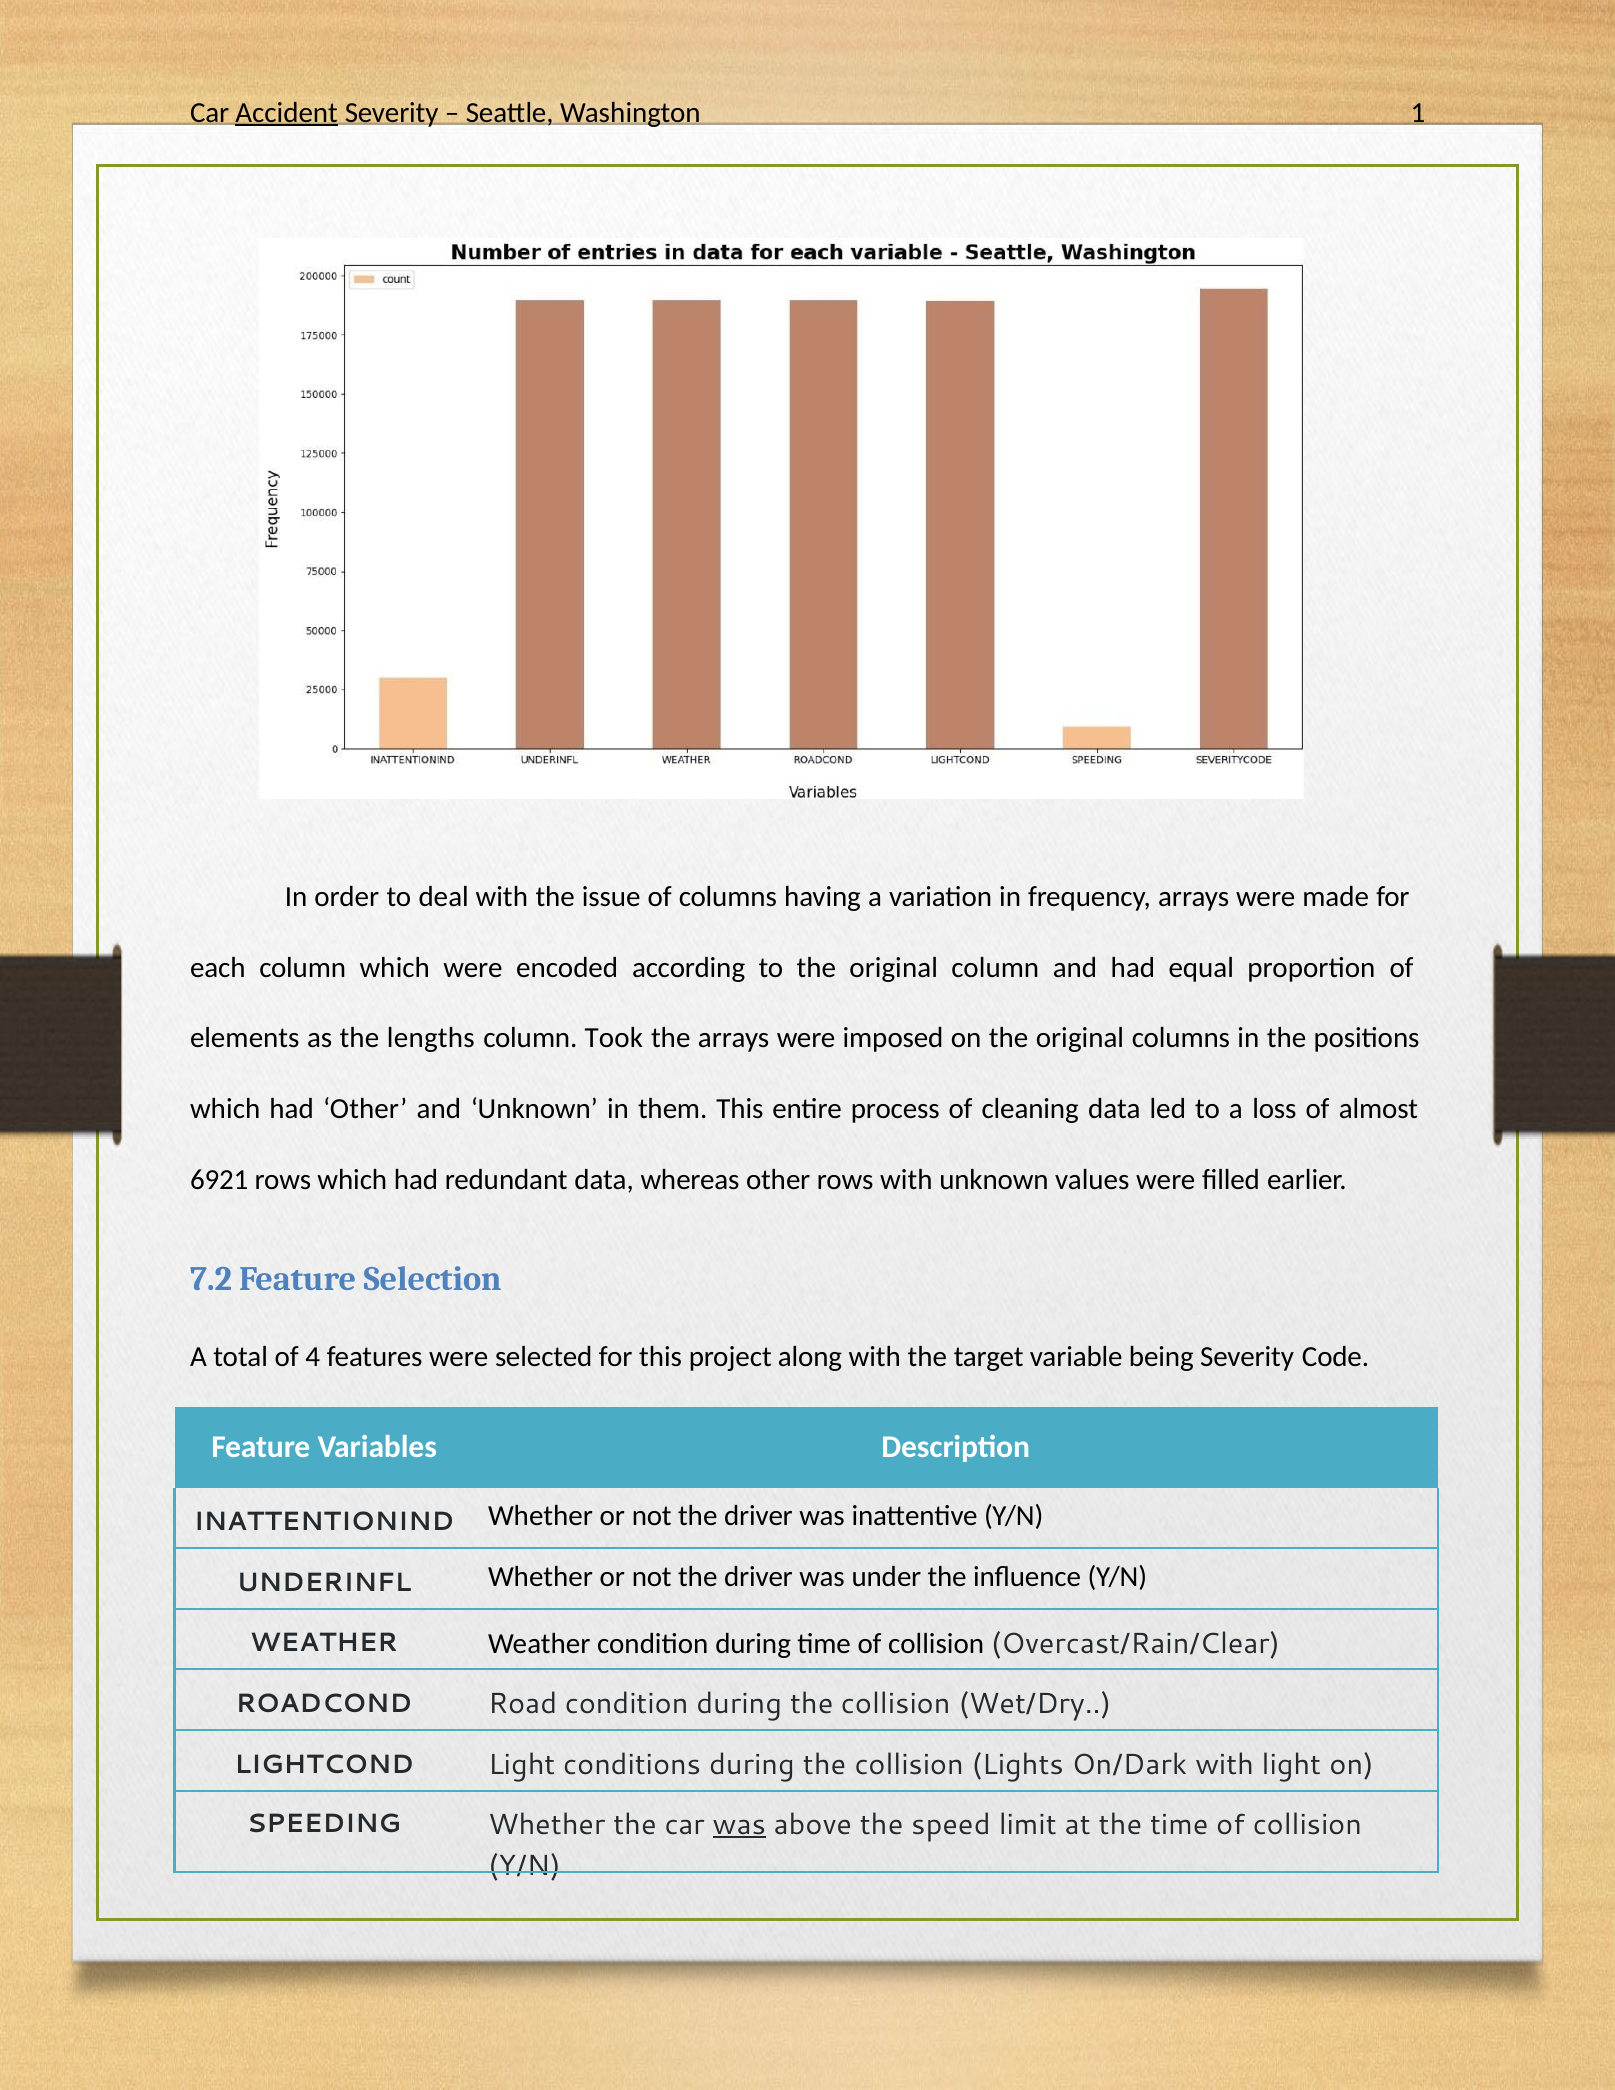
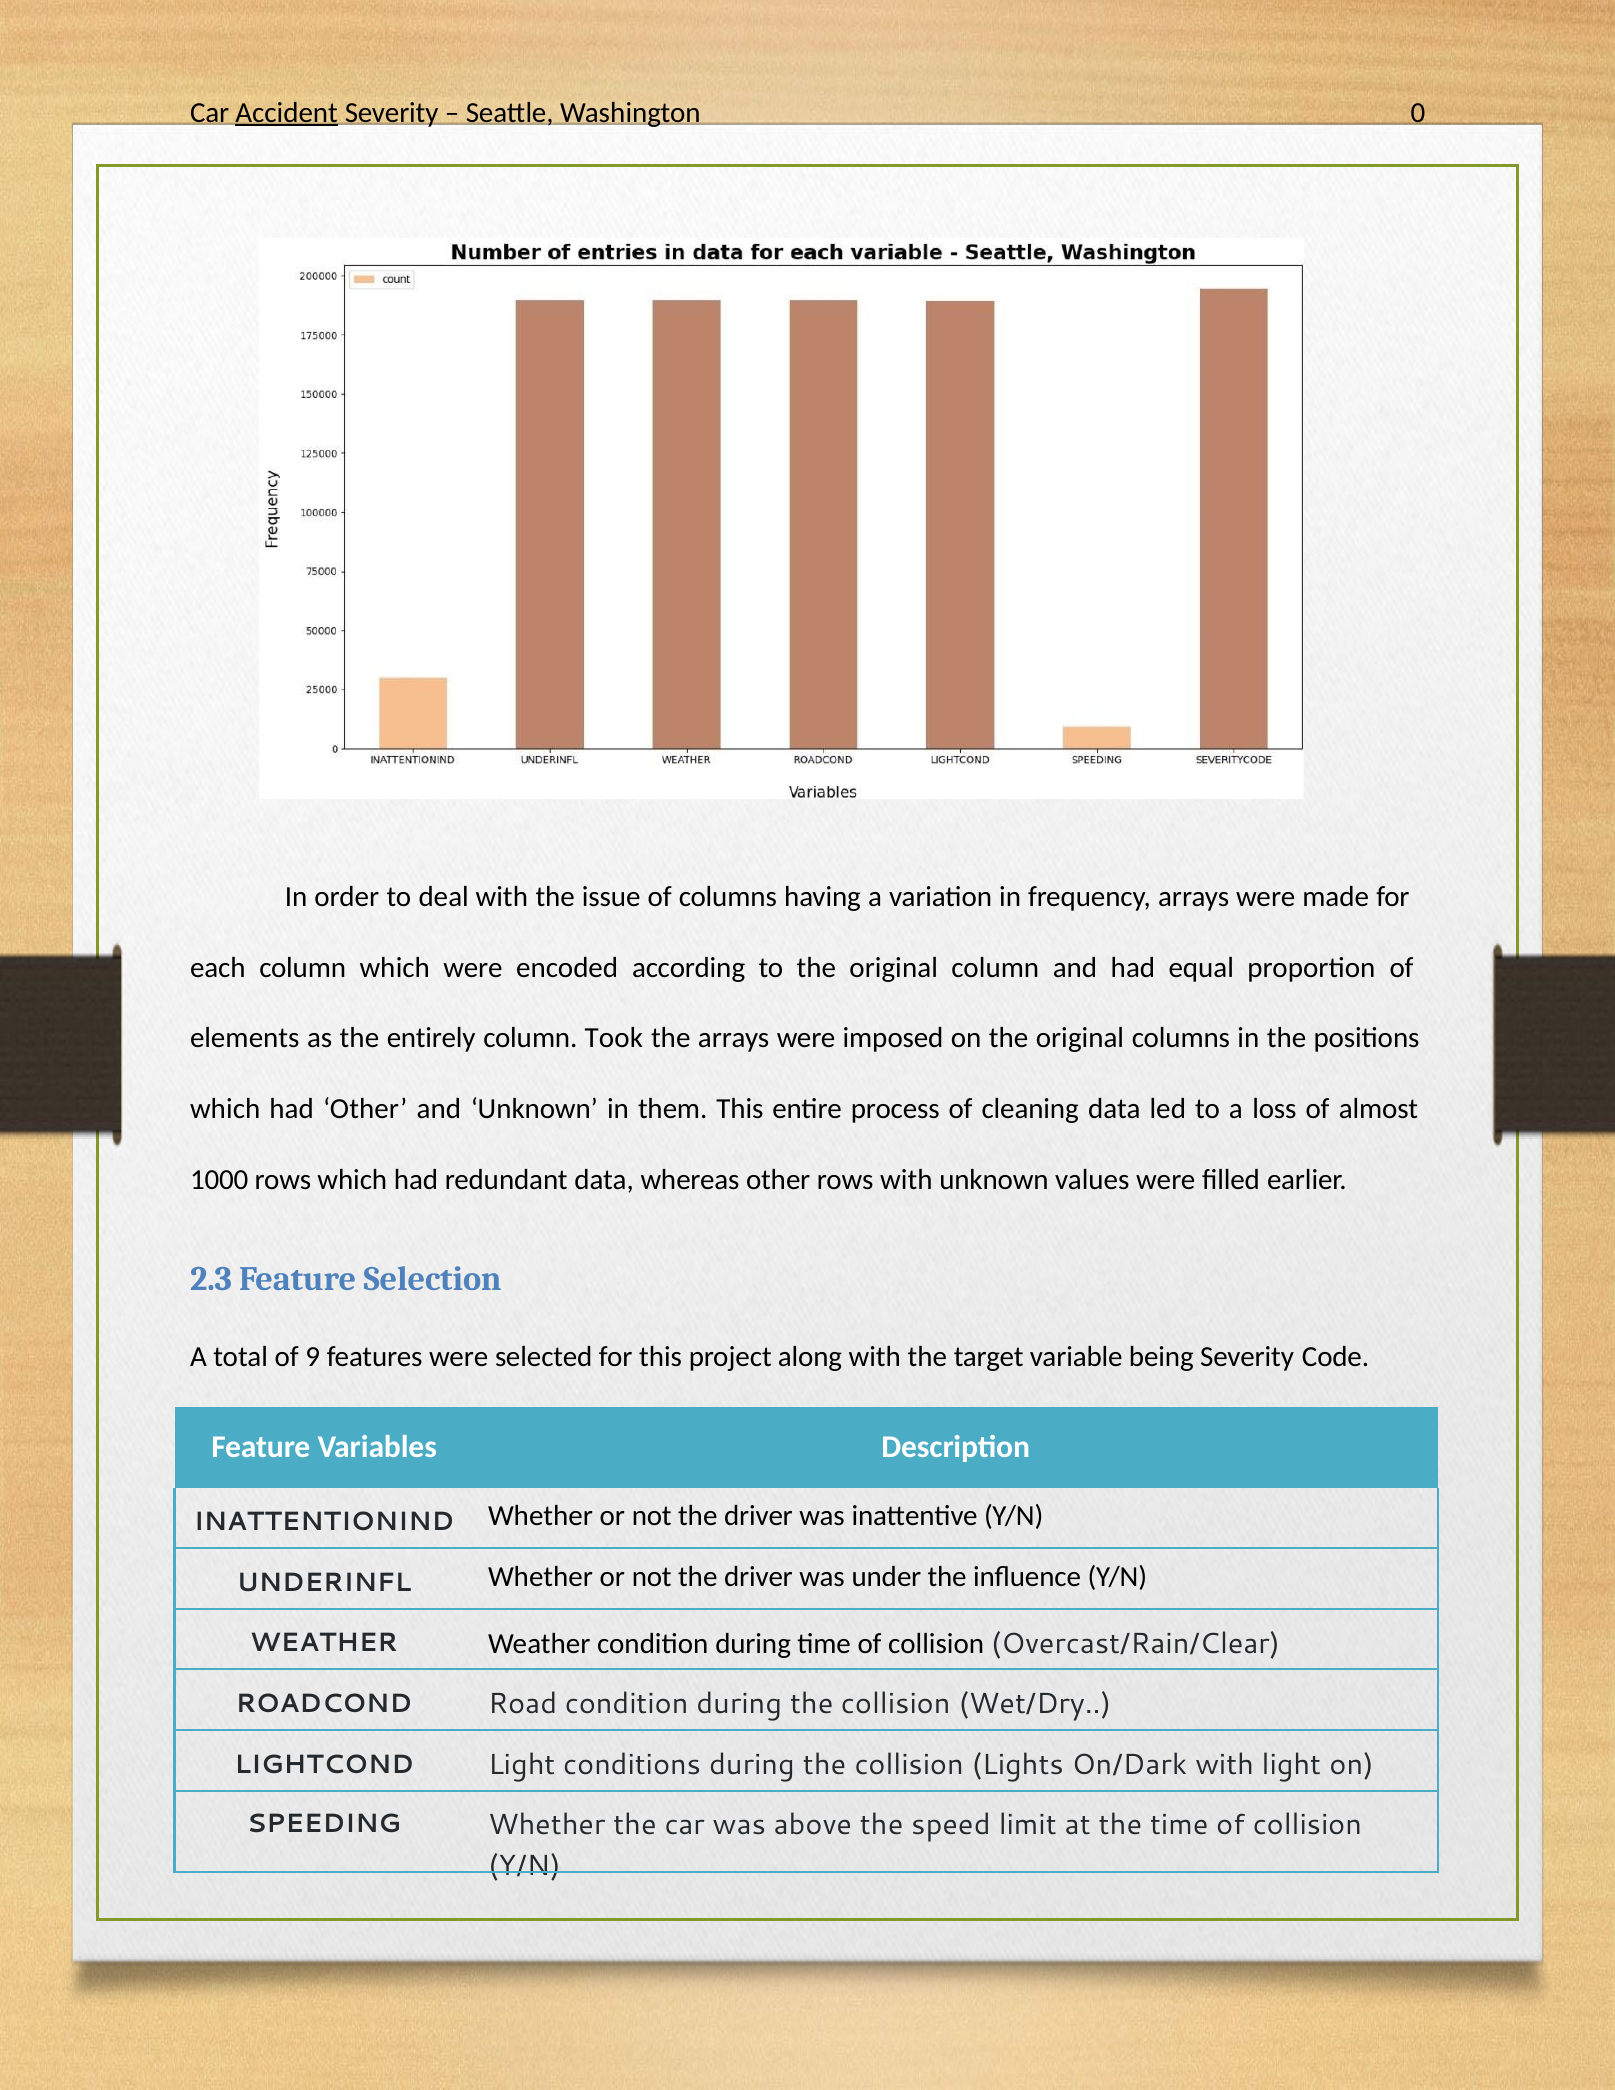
1: 1 -> 0
lengths: lengths -> entirely
6921: 6921 -> 1000
7.2: 7.2 -> 2.3
4: 4 -> 9
was at (739, 1825) underline: present -> none
